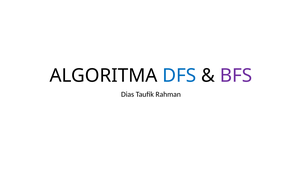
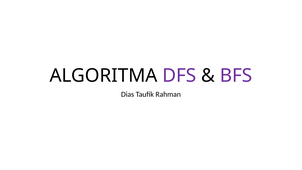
DFS colour: blue -> purple
